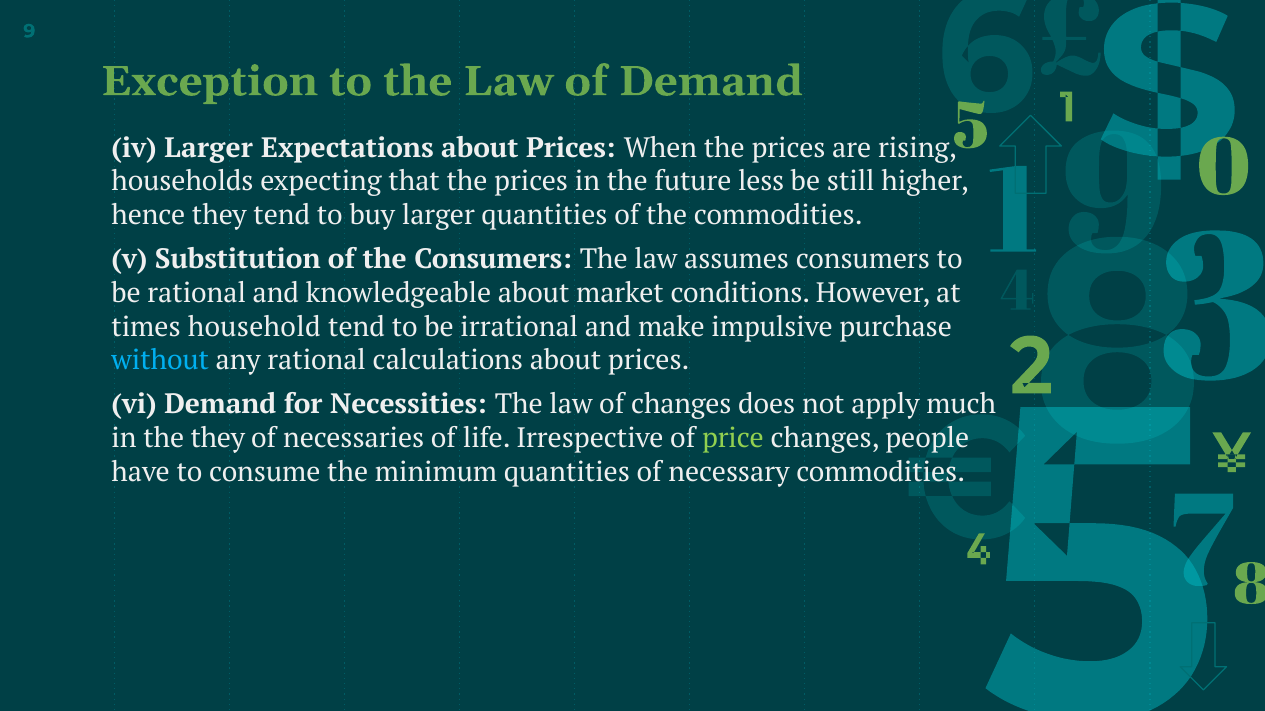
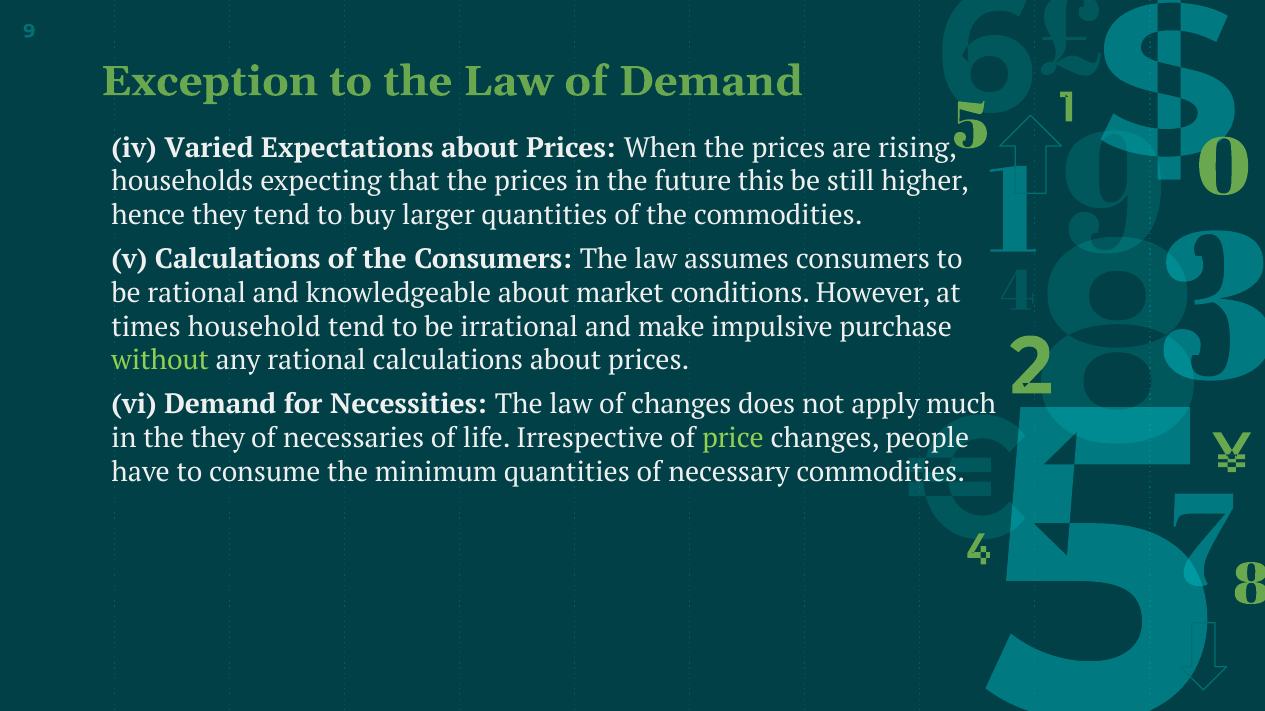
iv Larger: Larger -> Varied
less: less -> this
v Substitution: Substitution -> Calculations
without colour: light blue -> light green
